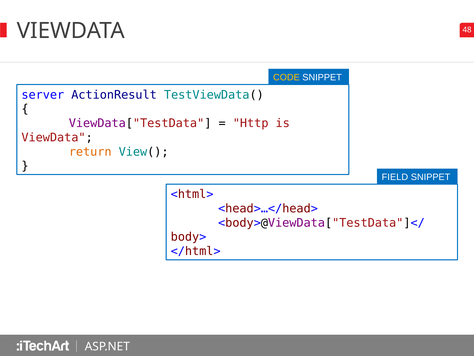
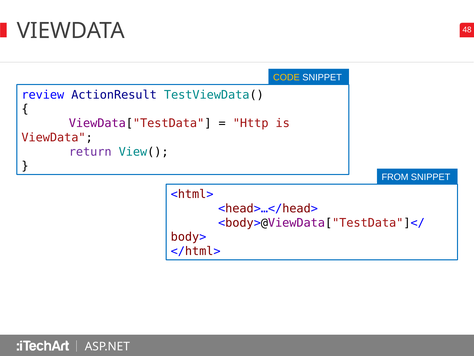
server: server -> review
return colour: orange -> purple
FIELD: FIELD -> FROM
